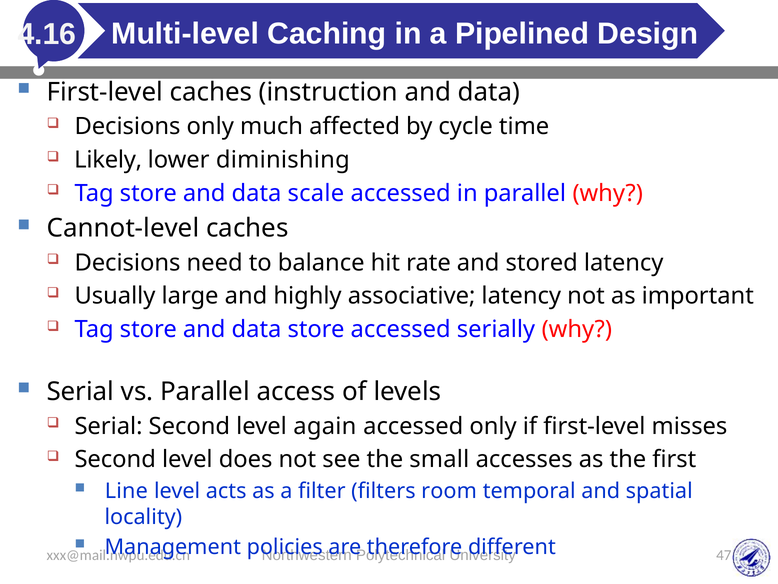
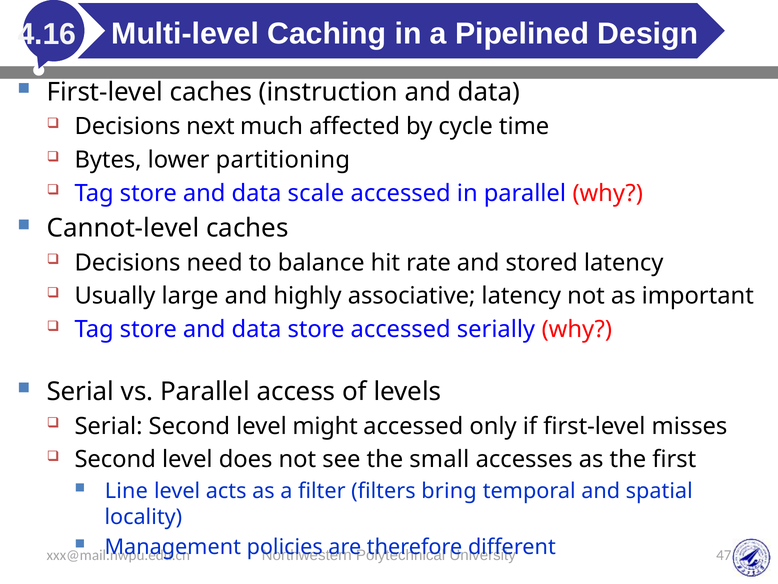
Decisions only: only -> next
Likely: Likely -> Bytes
diminishing: diminishing -> partitioning
again: again -> might
room: room -> bring
